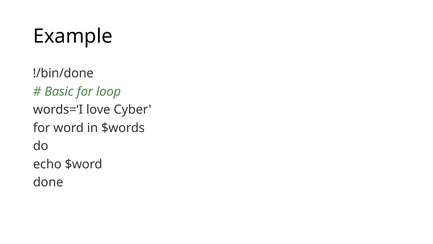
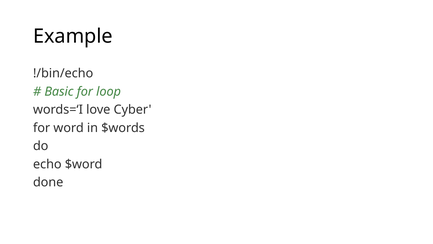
!/bin/done: !/bin/done -> !/bin/echo
